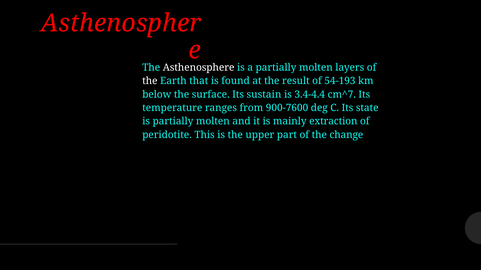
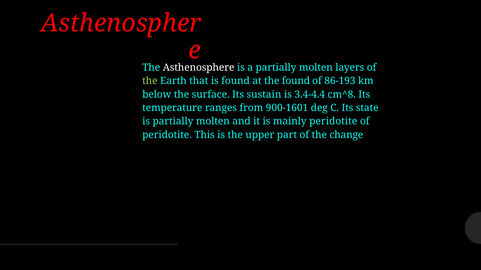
the at (150, 81) colour: white -> light green
the result: result -> found
54-193: 54-193 -> 86-193
cm^7: cm^7 -> cm^8
900-7600: 900-7600 -> 900-1601
mainly extraction: extraction -> peridotite
